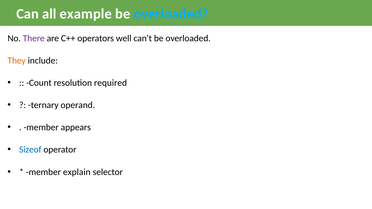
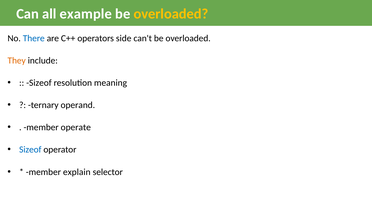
overloaded at (171, 14) colour: light blue -> yellow
There colour: purple -> blue
well: well -> side
Count at (39, 83): Count -> Sizeof
required: required -> meaning
appears: appears -> operate
